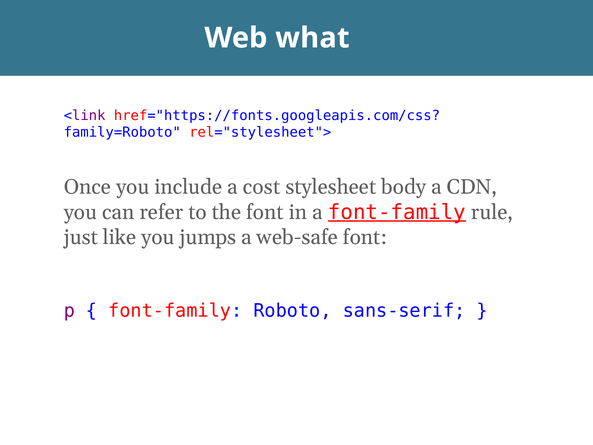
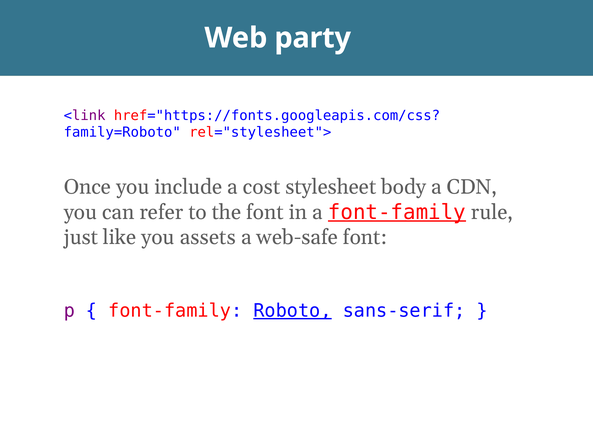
what: what -> party
jumps: jumps -> assets
Roboto underline: none -> present
